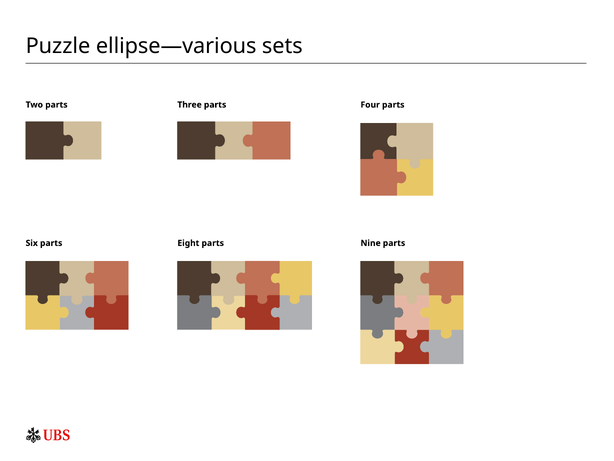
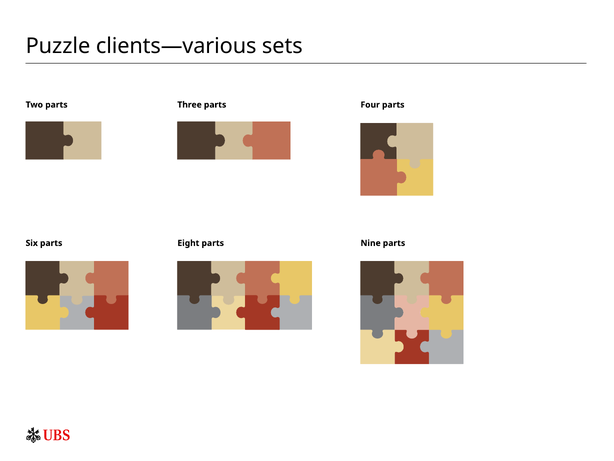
ellipse—various: ellipse—various -> clients—various
